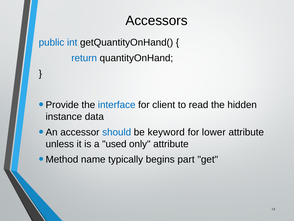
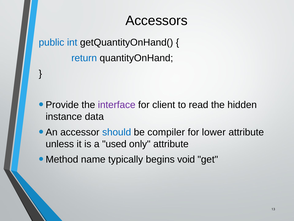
interface colour: blue -> purple
keyword: keyword -> compiler
part: part -> void
